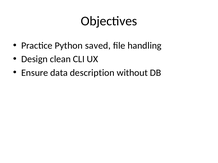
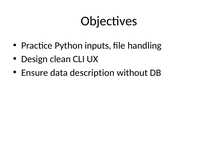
saved: saved -> inputs
